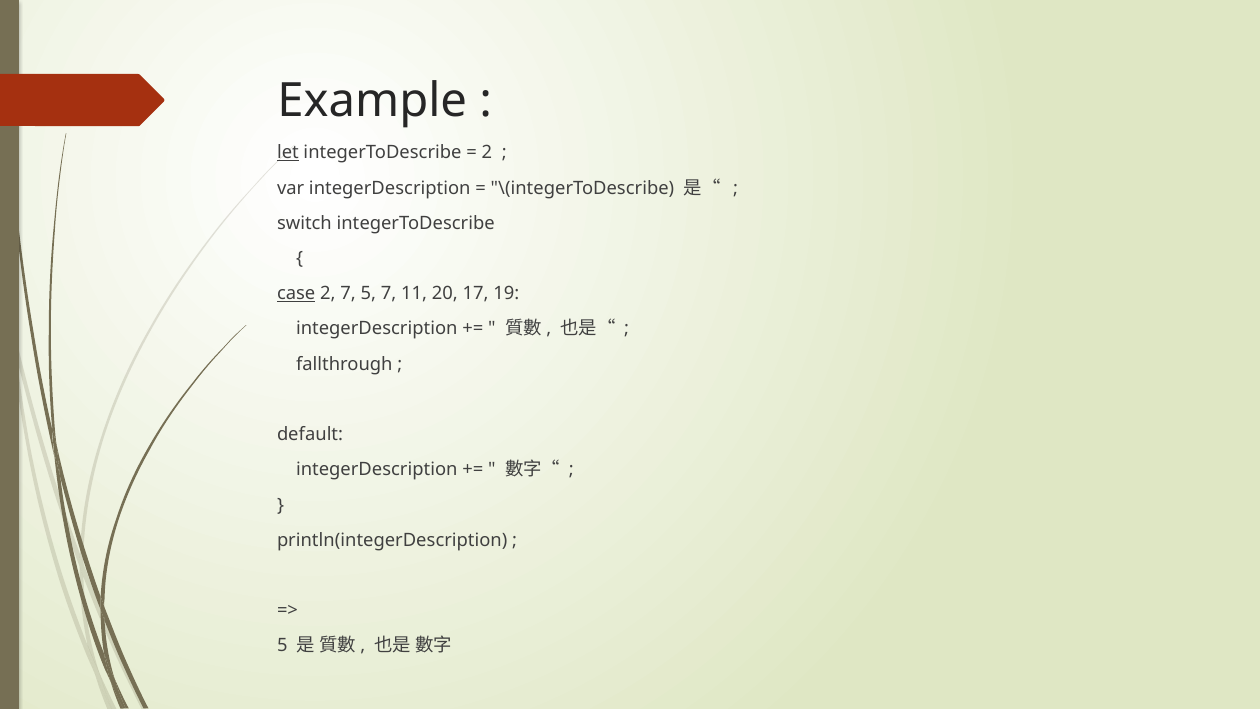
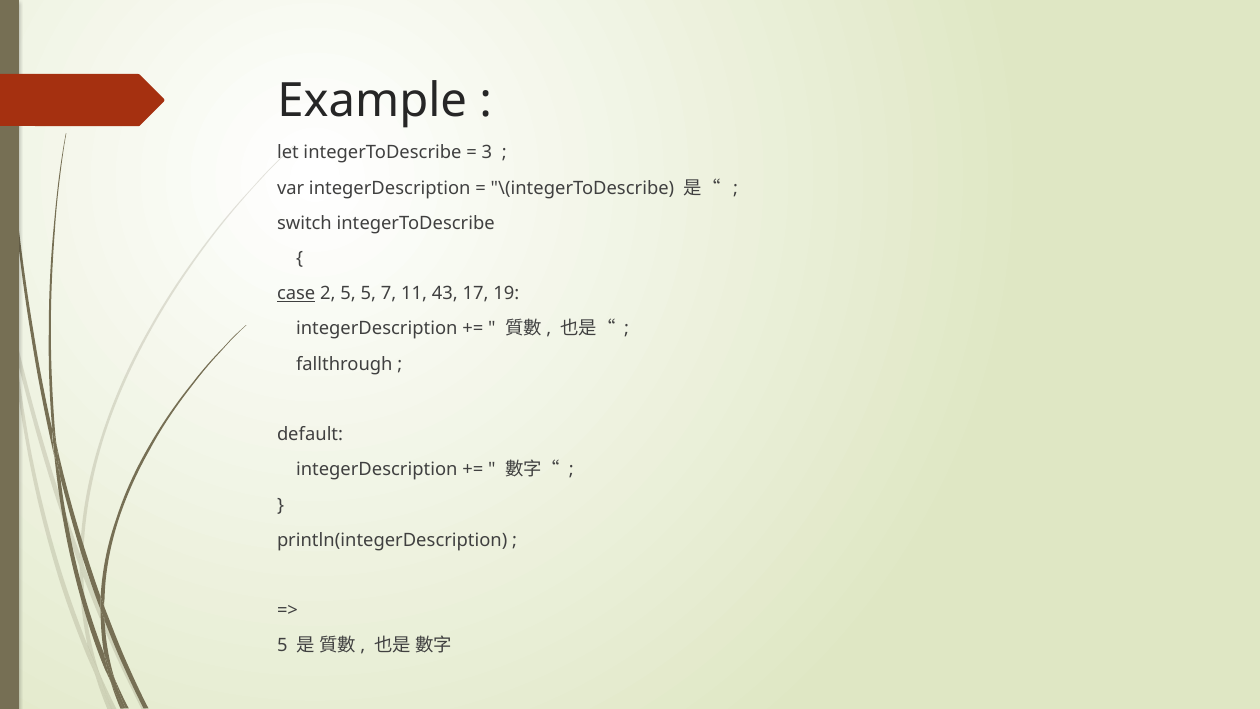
let underline: present -> none
2 at (487, 153): 2 -> 3
2 7: 7 -> 5
20: 20 -> 43
